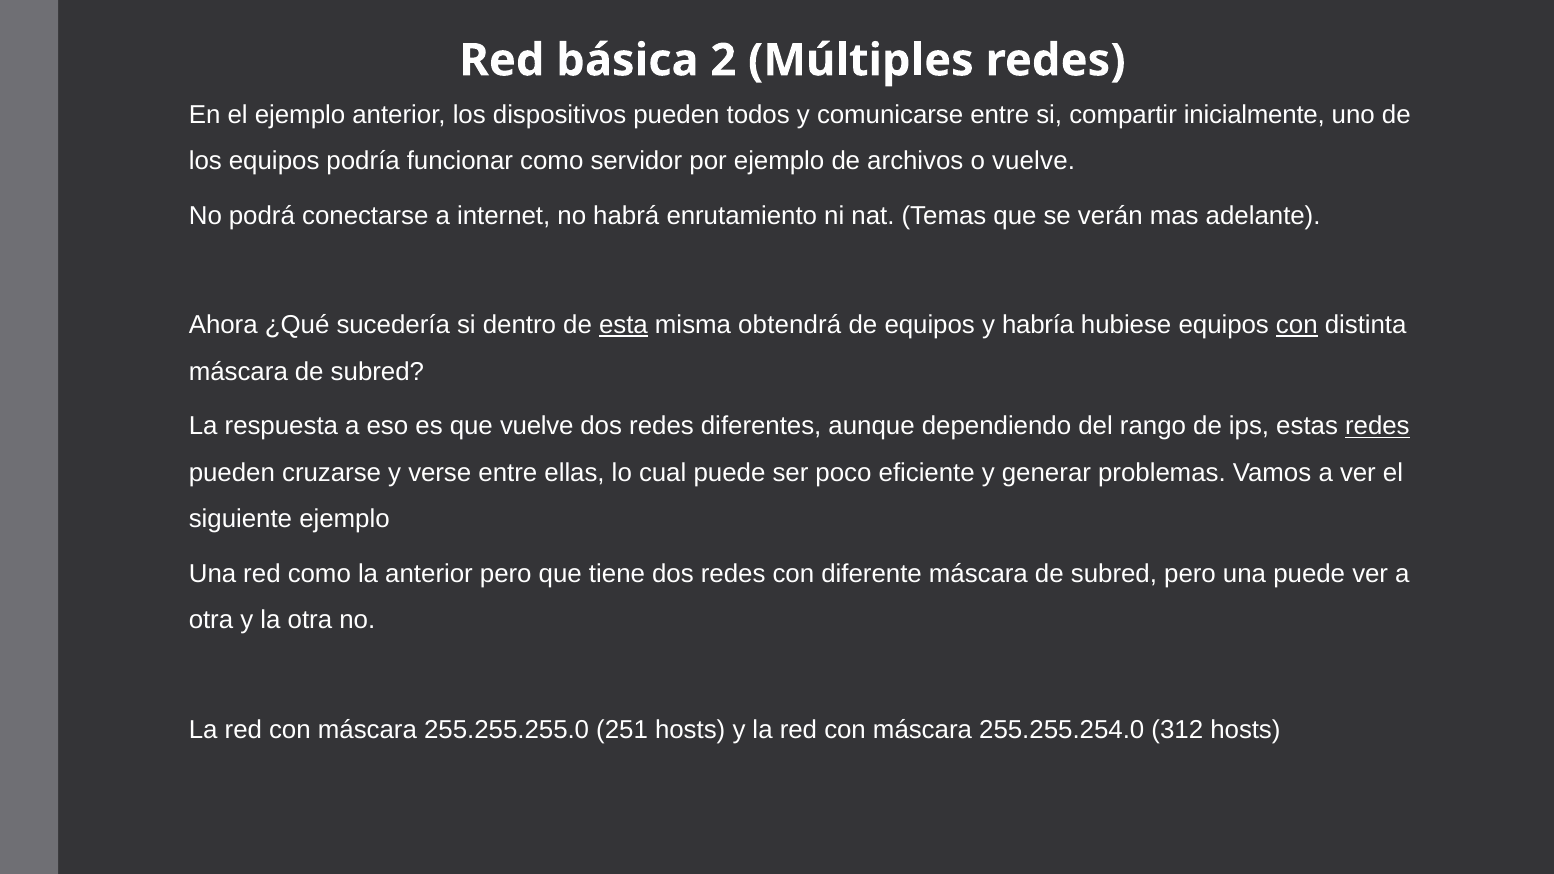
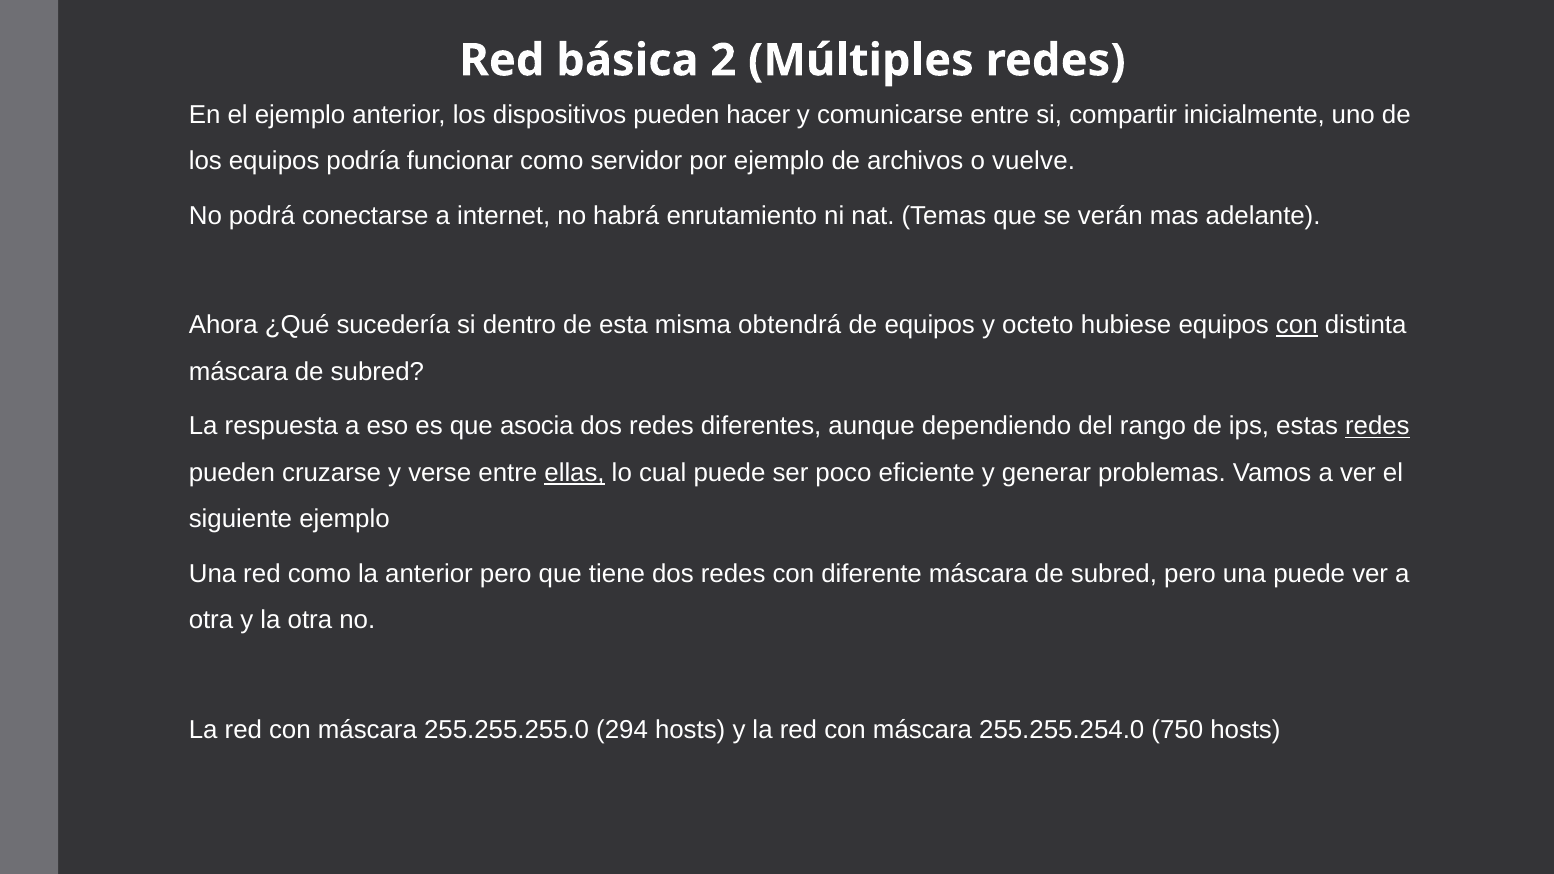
todos: todos -> hacer
esta underline: present -> none
habría: habría -> octeto
que vuelve: vuelve -> asocia
ellas underline: none -> present
251: 251 -> 294
312: 312 -> 750
